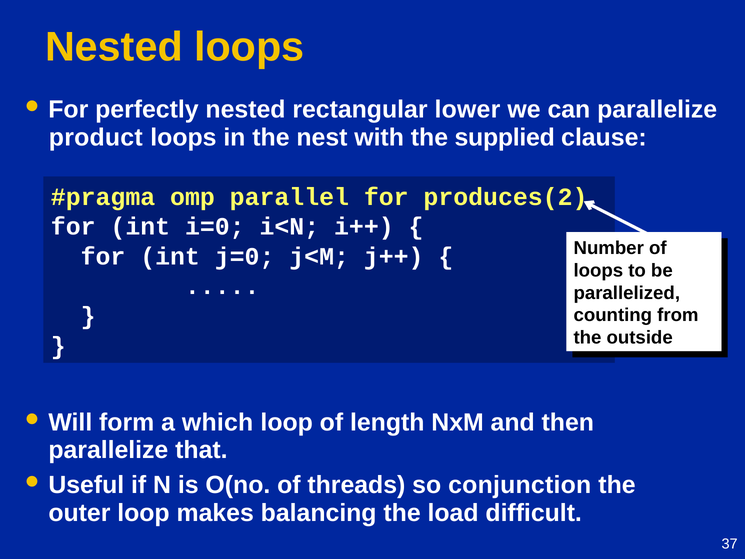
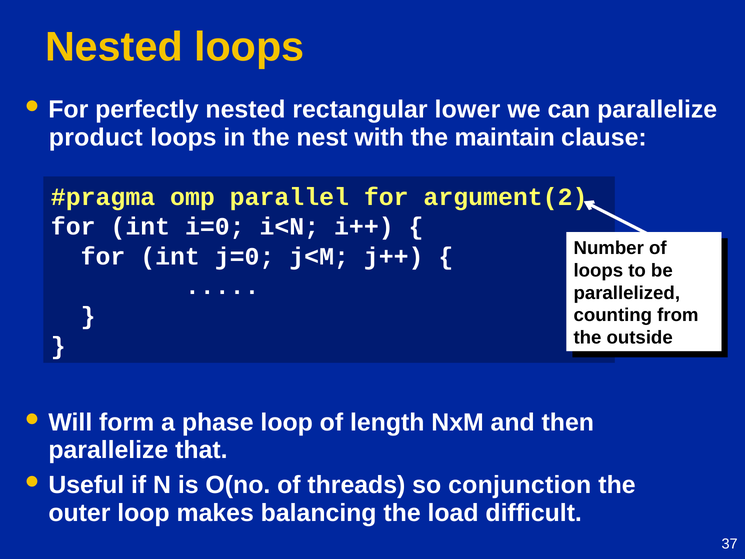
supplied: supplied -> maintain
produces(2: produces(2 -> argument(2
which: which -> phase
